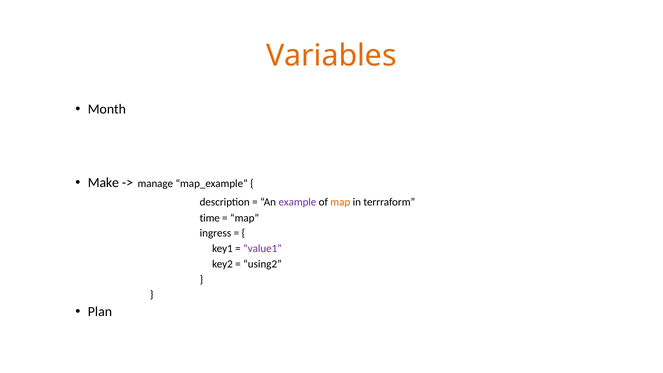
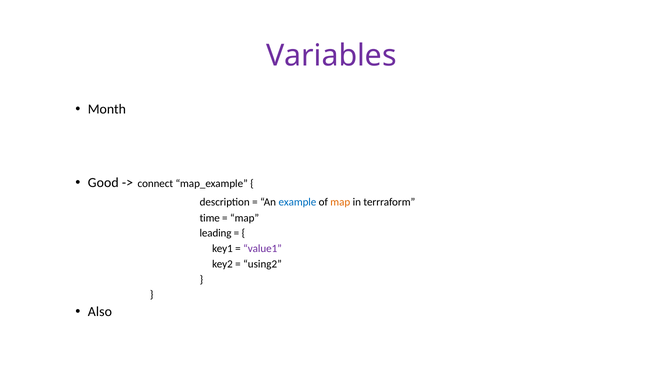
Variables colour: orange -> purple
Make: Make -> Good
manage: manage -> connect
example colour: purple -> blue
ingress: ingress -> leading
Plan: Plan -> Also
